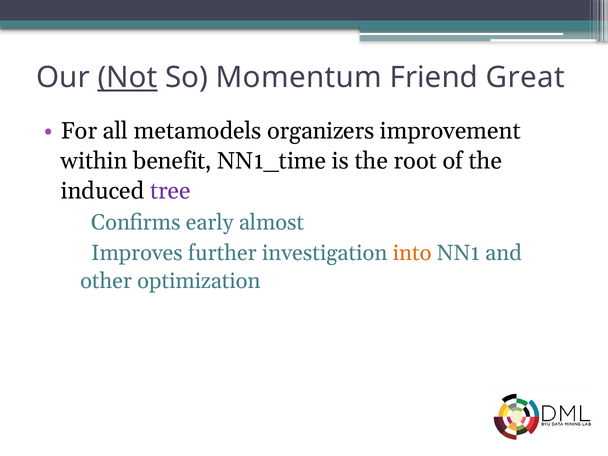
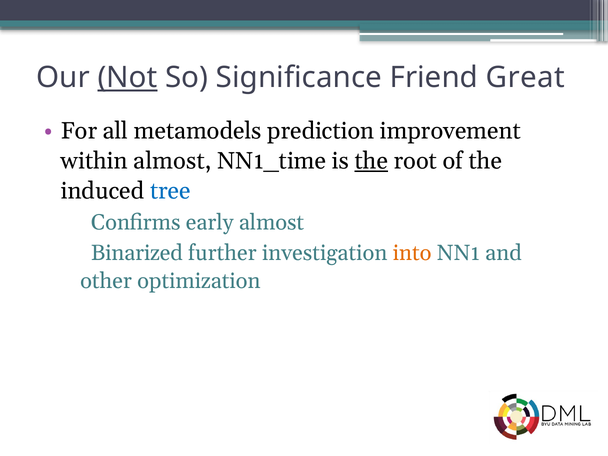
Momentum: Momentum -> Significance
organizers: organizers -> prediction
within benefit: benefit -> almost
the at (371, 161) underline: none -> present
tree colour: purple -> blue
Improves: Improves -> Binarized
